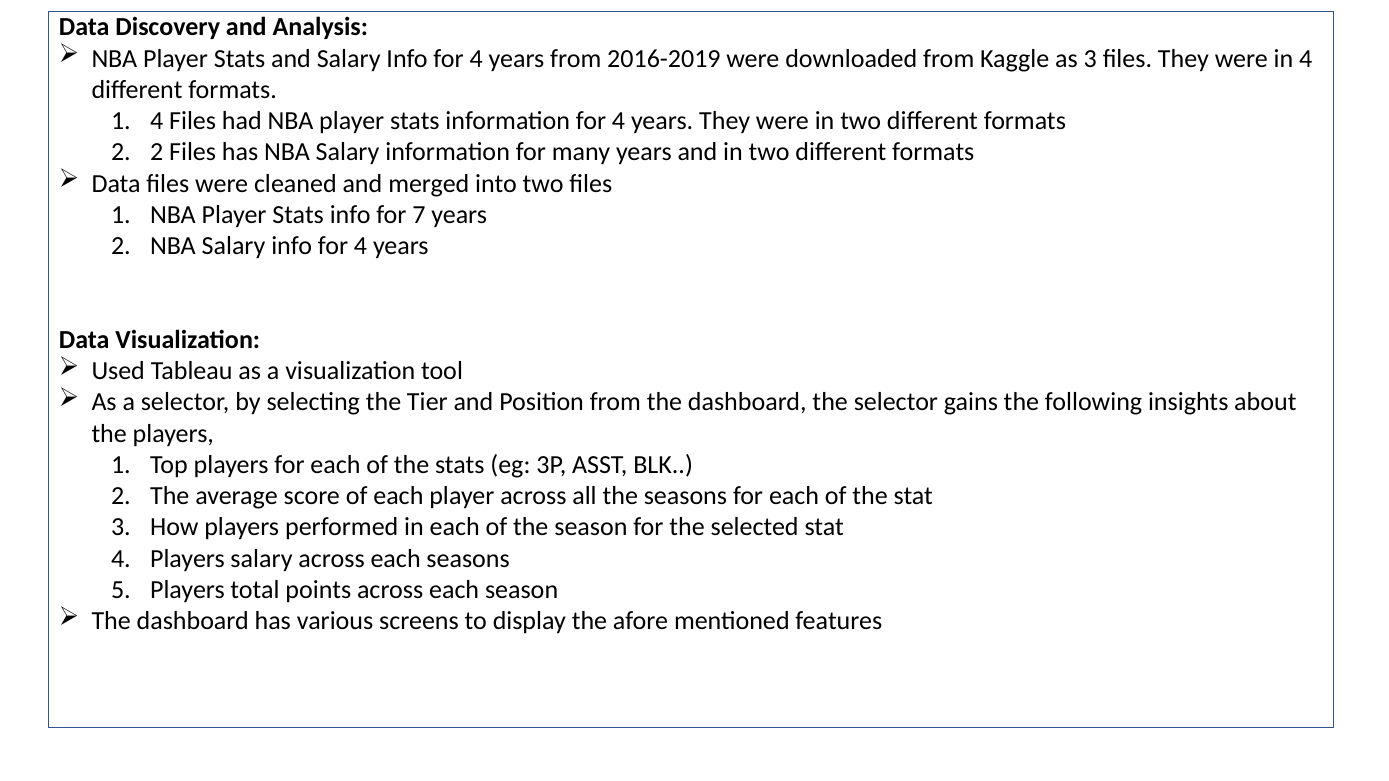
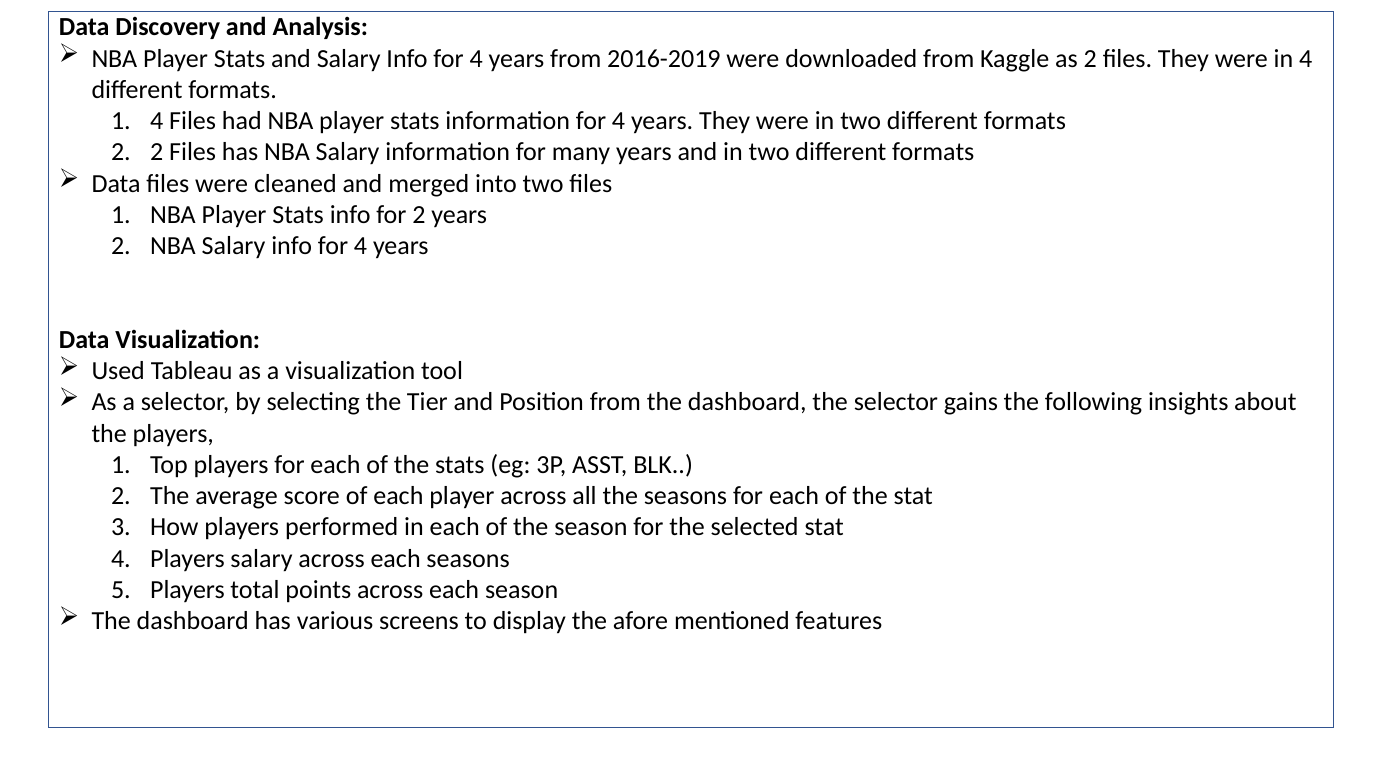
as 3: 3 -> 2
for 7: 7 -> 2
